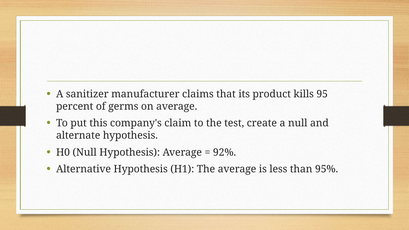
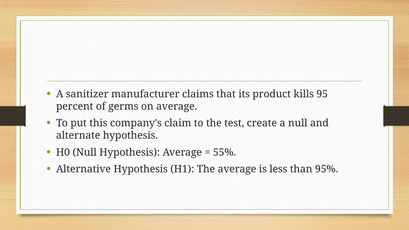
92%: 92% -> 55%
